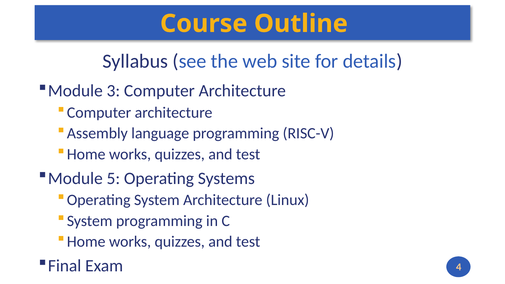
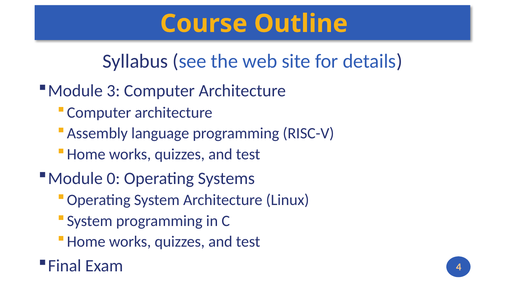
5: 5 -> 0
